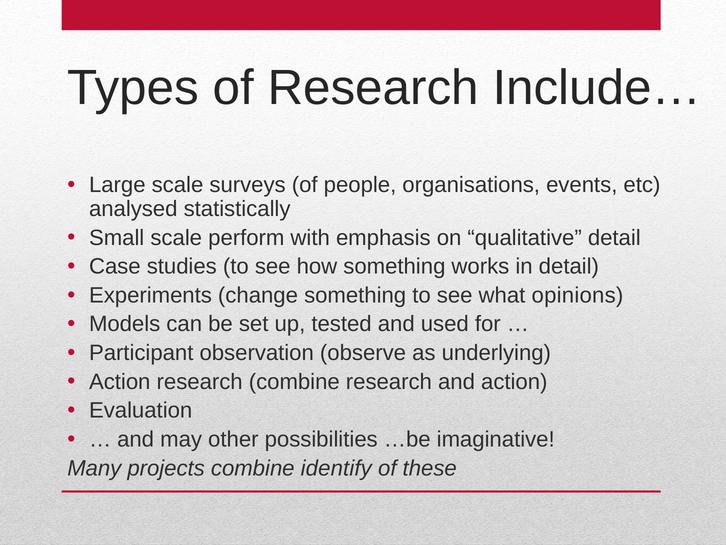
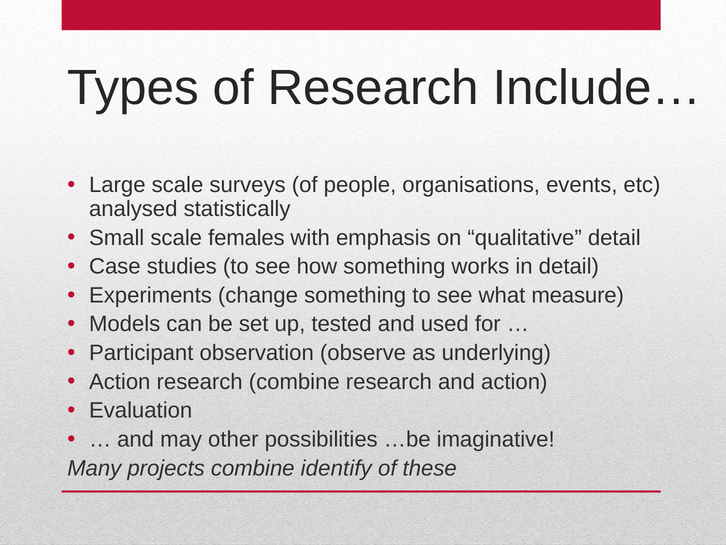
perform: perform -> females
opinions: opinions -> measure
